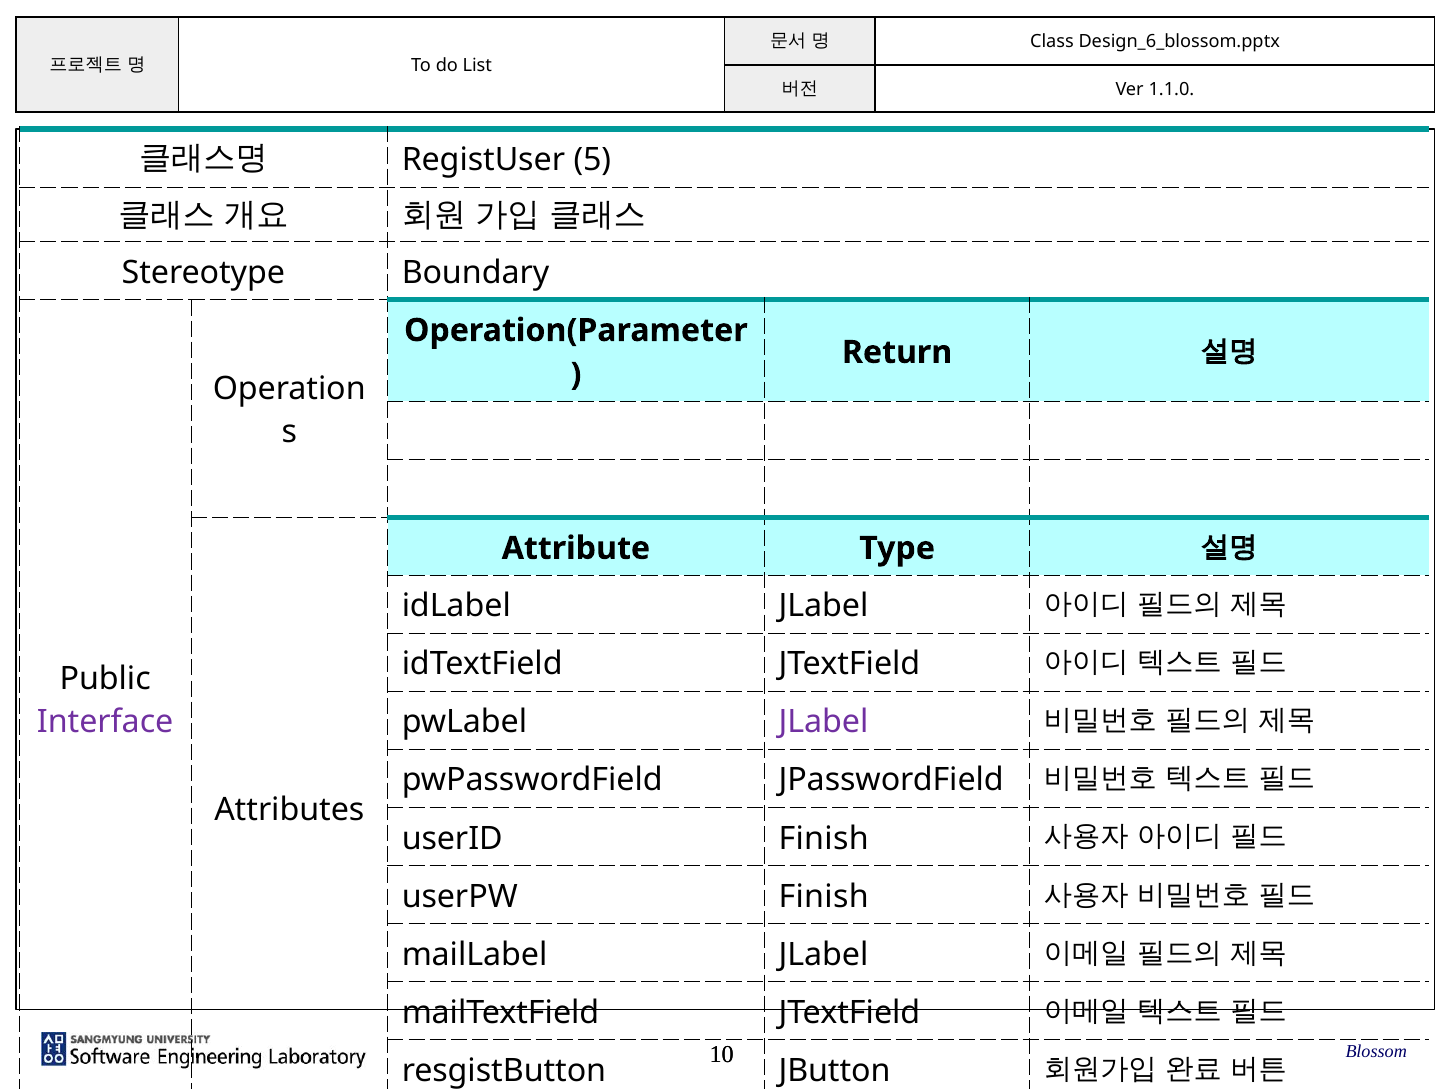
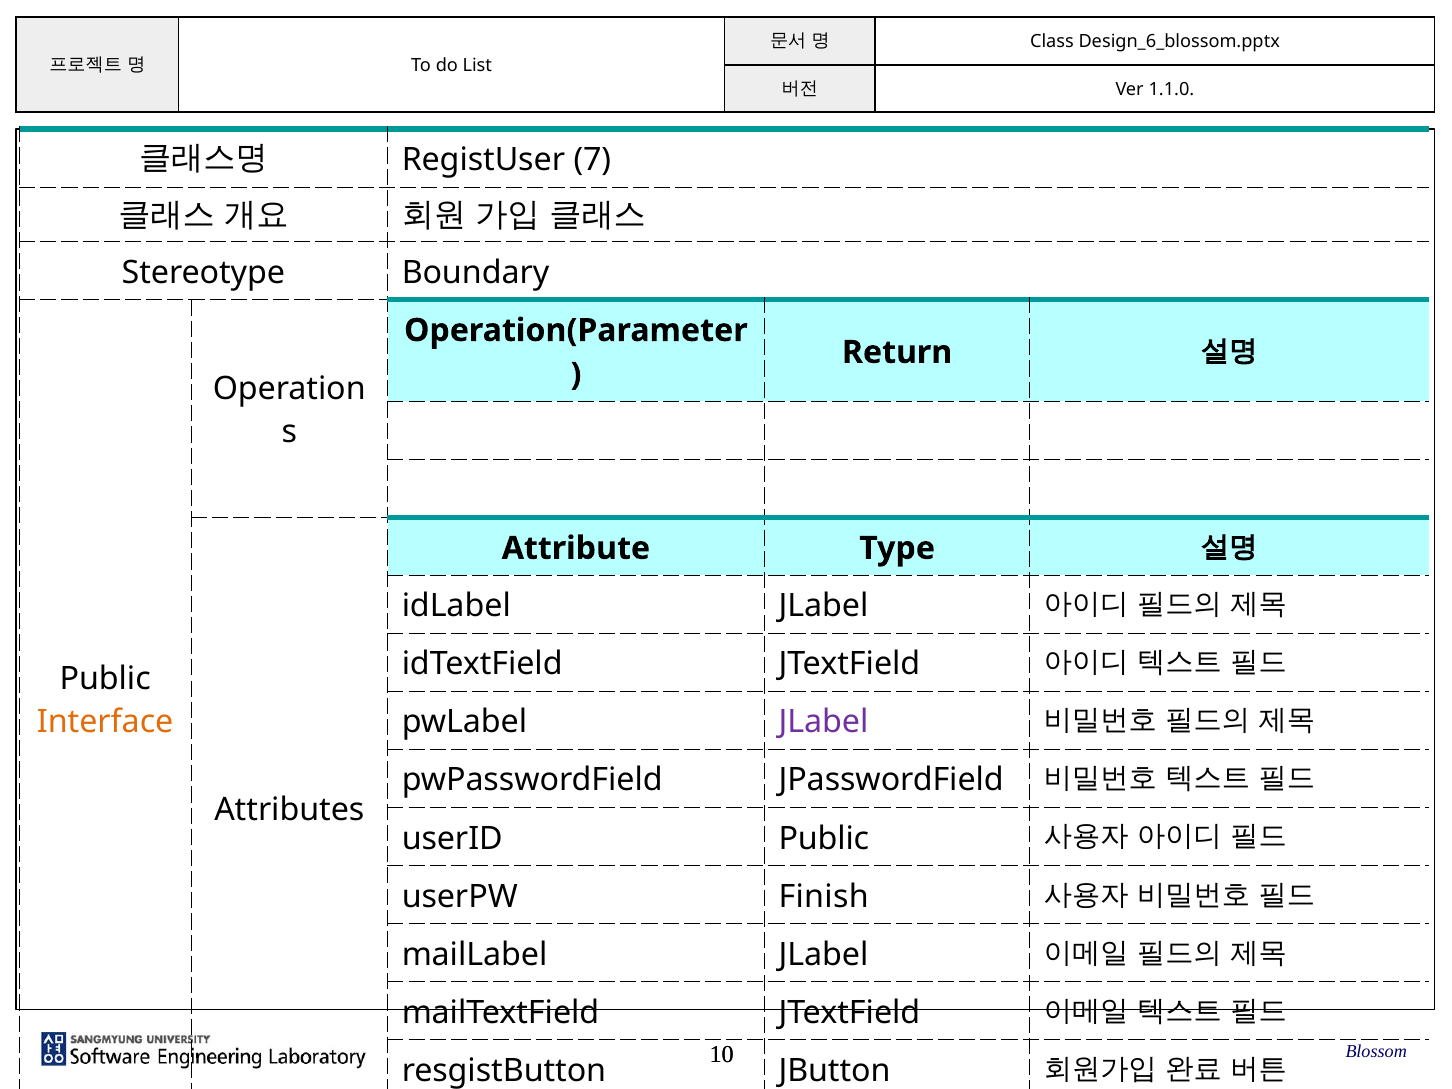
5: 5 -> 7
Interface colour: purple -> orange
userID Finish: Finish -> Public
